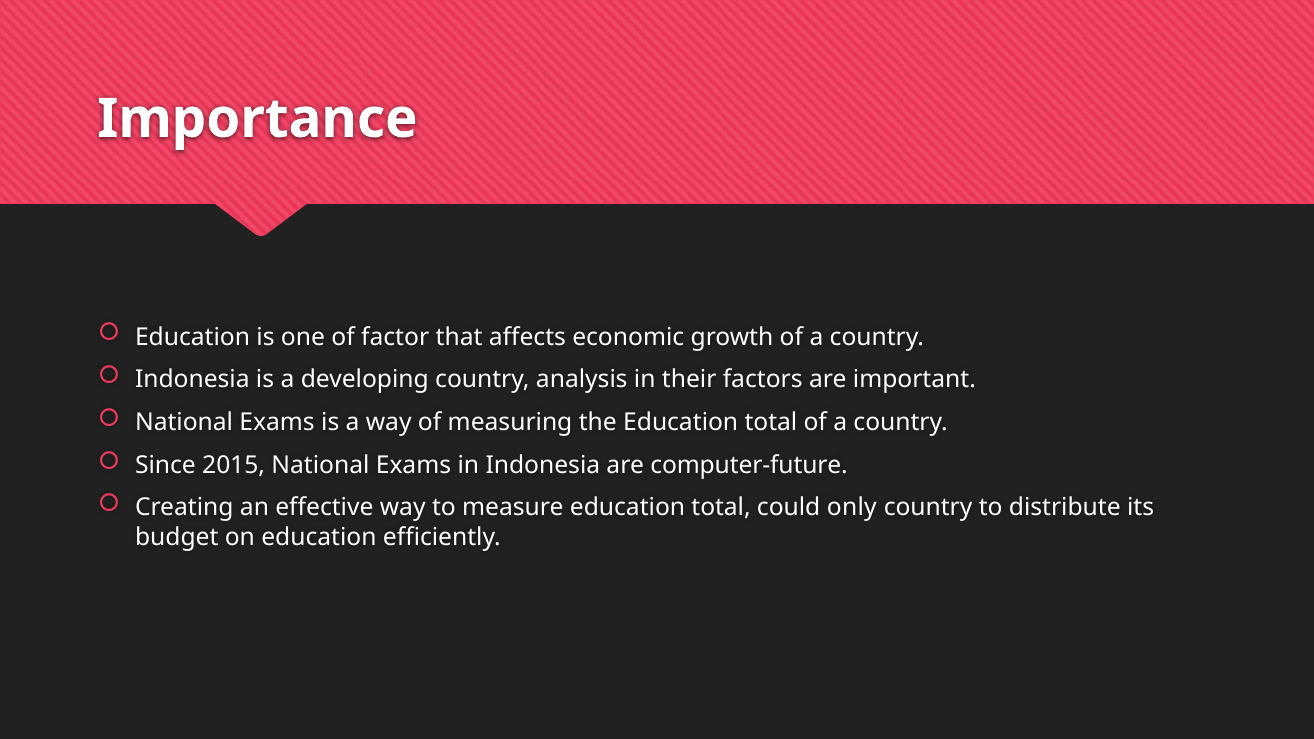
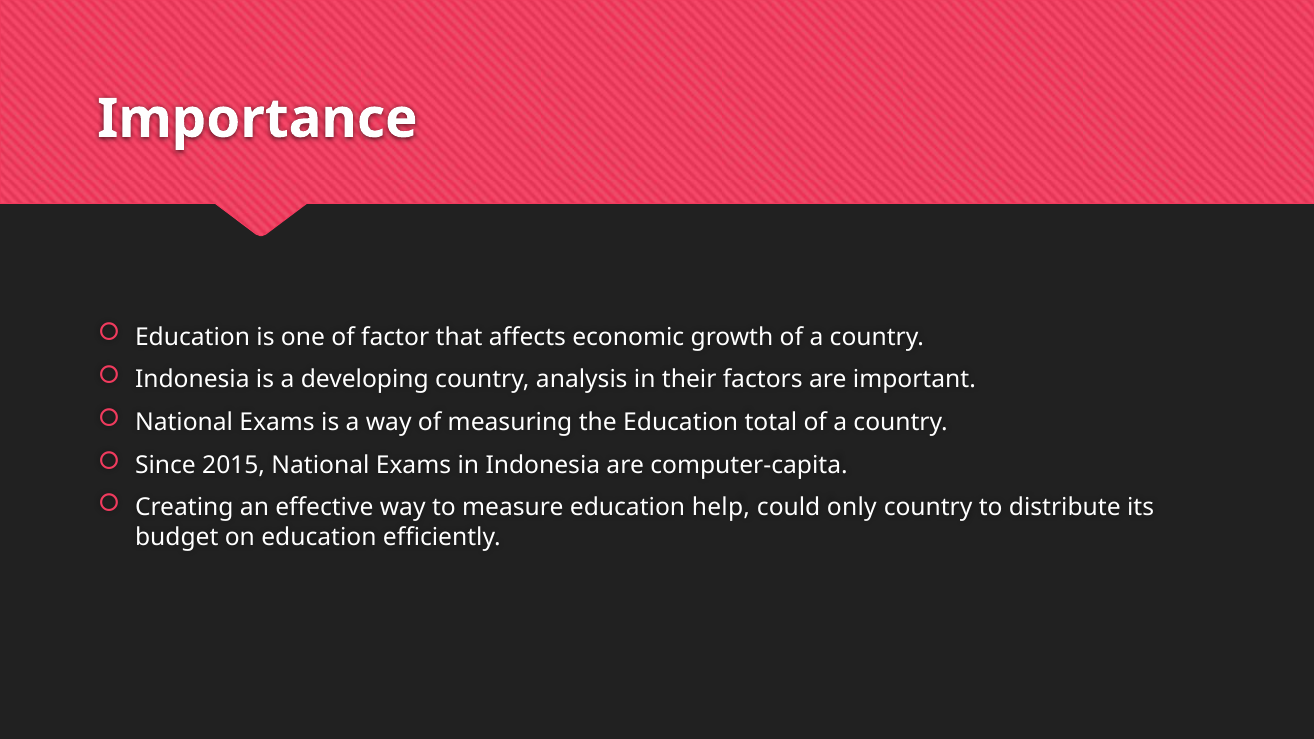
computer-future: computer-future -> computer-capita
measure education total: total -> help
